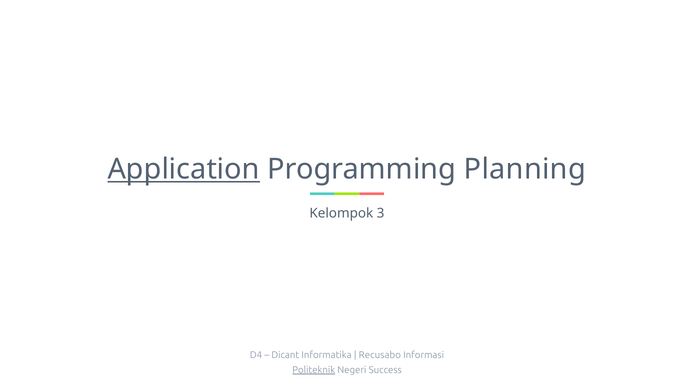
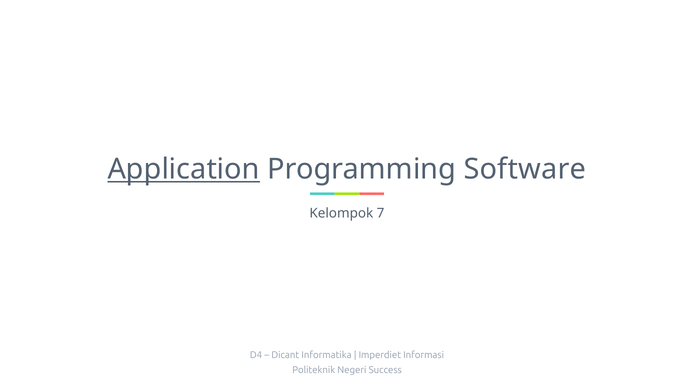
Planning: Planning -> Software
3: 3 -> 7
Recusabo: Recusabo -> Imperdiet
Politeknik underline: present -> none
